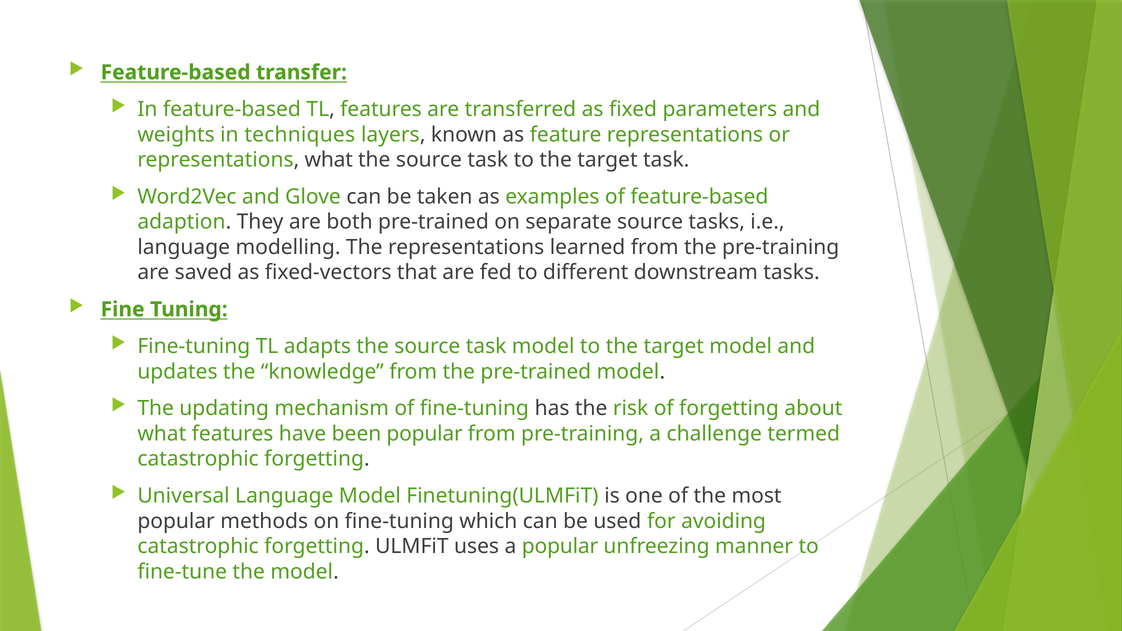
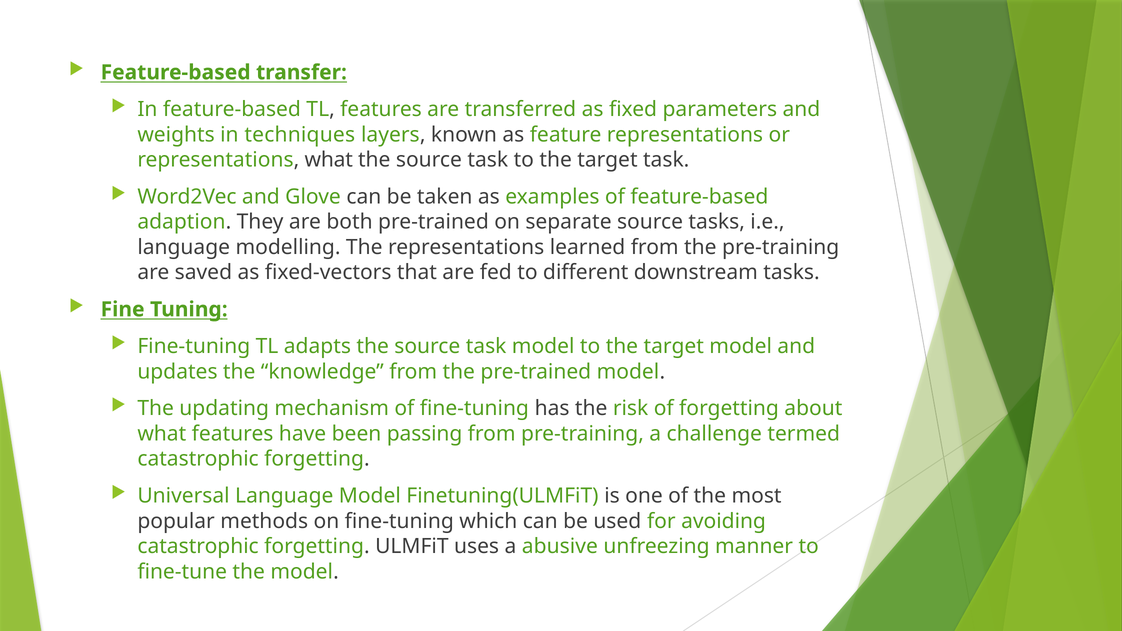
been popular: popular -> passing
a popular: popular -> abusive
